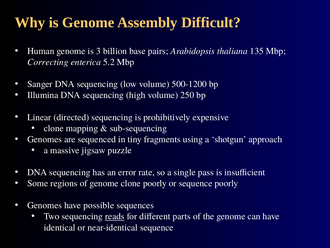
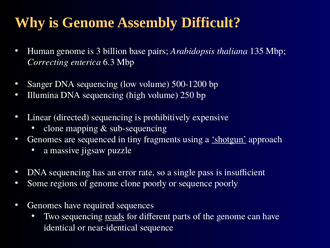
5.2: 5.2 -> 6.3
shotgun underline: none -> present
possible: possible -> required
